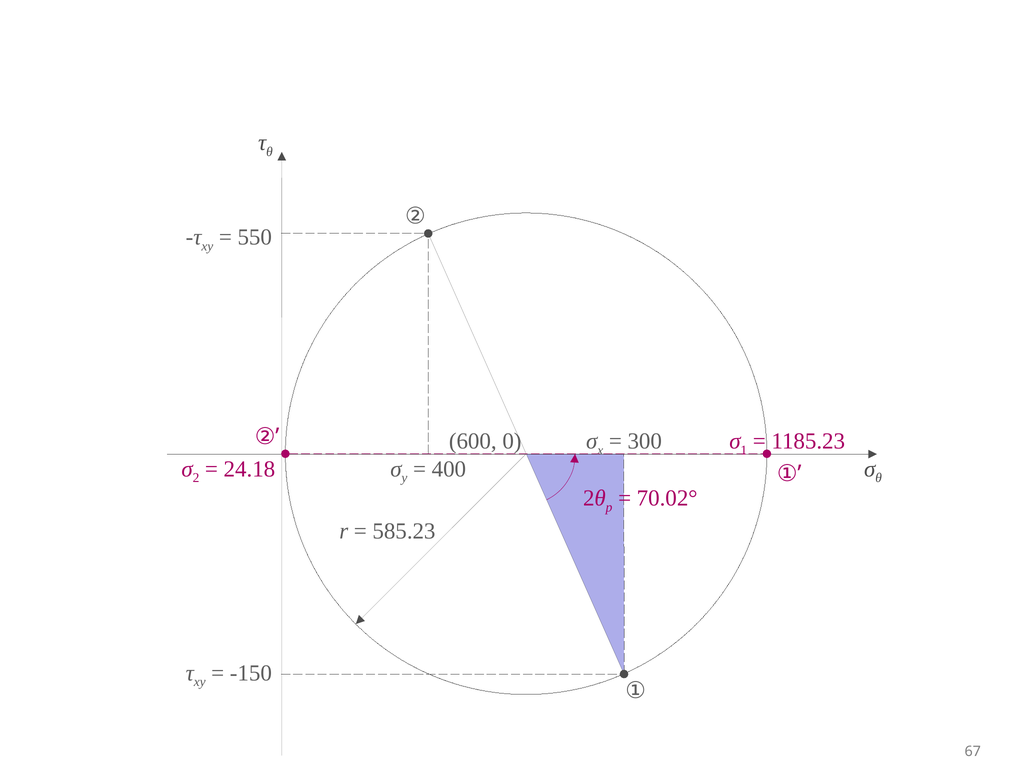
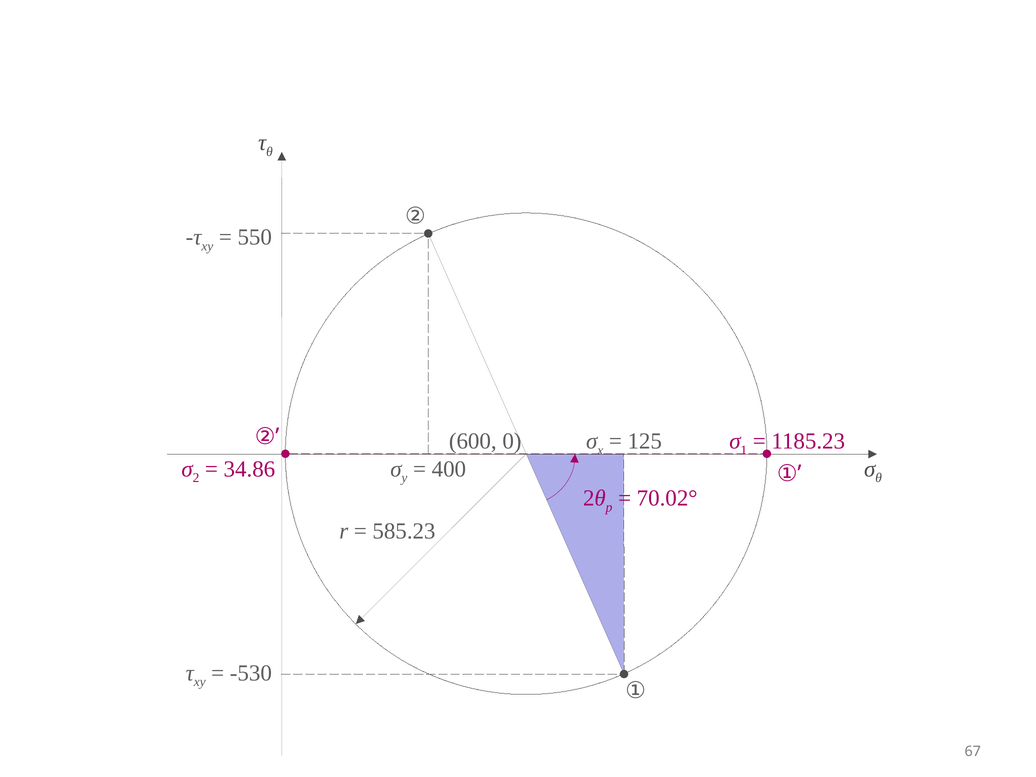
300: 300 -> 125
24.18: 24.18 -> 34.86
-150: -150 -> -530
